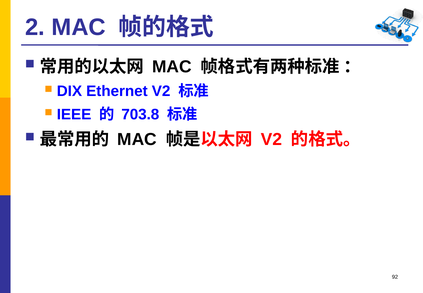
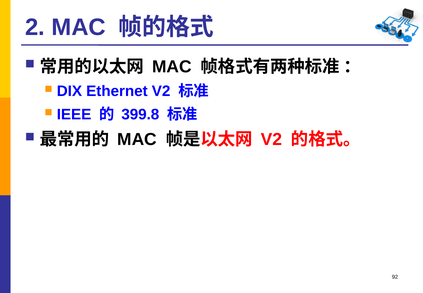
703.8: 703.8 -> 399.8
